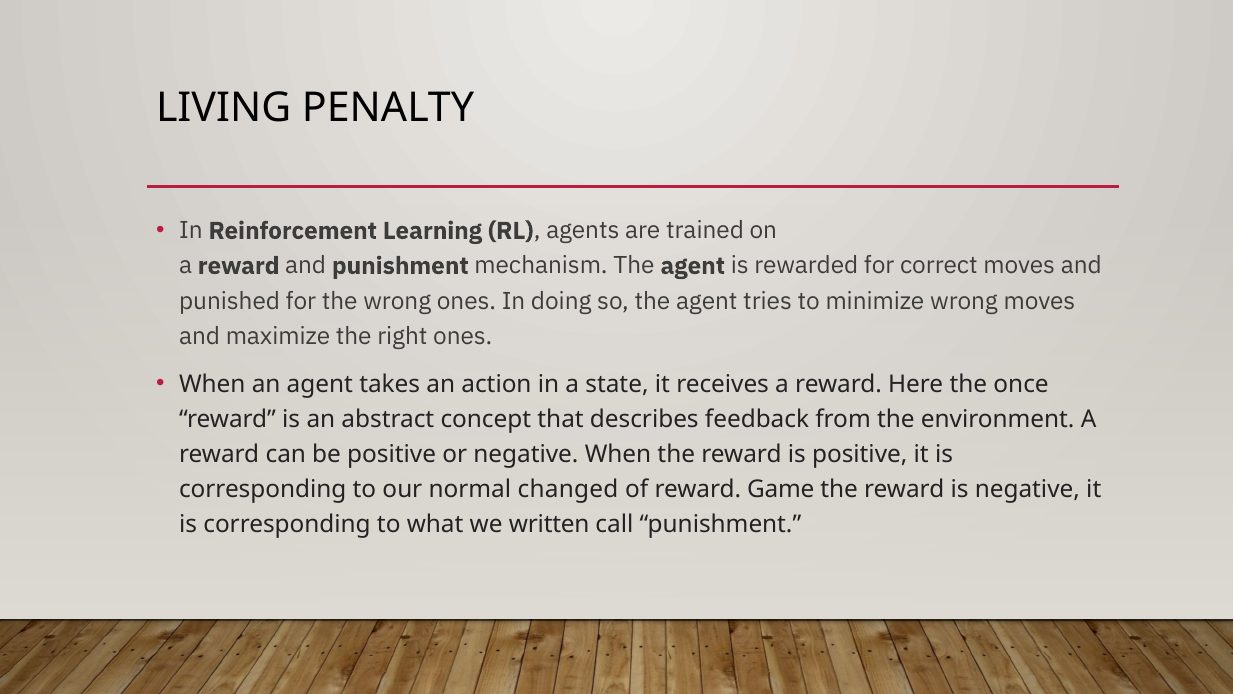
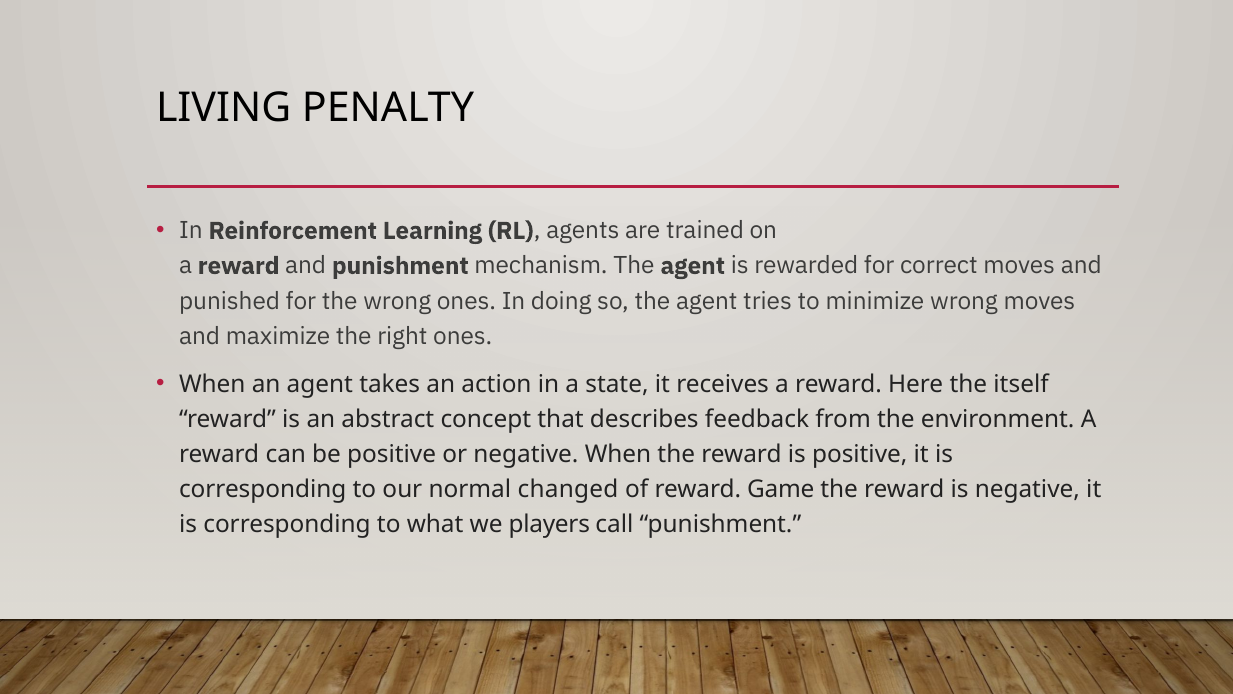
once: once -> itself
written: written -> players
